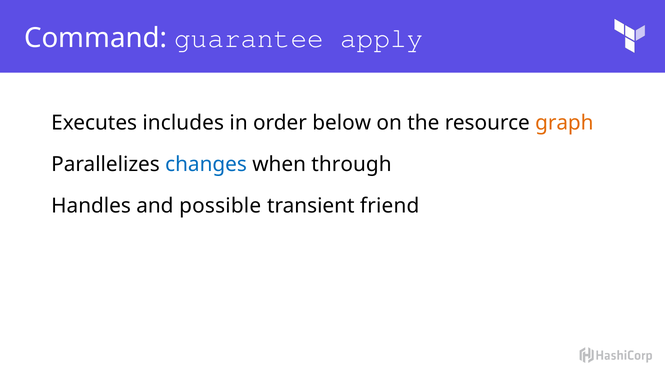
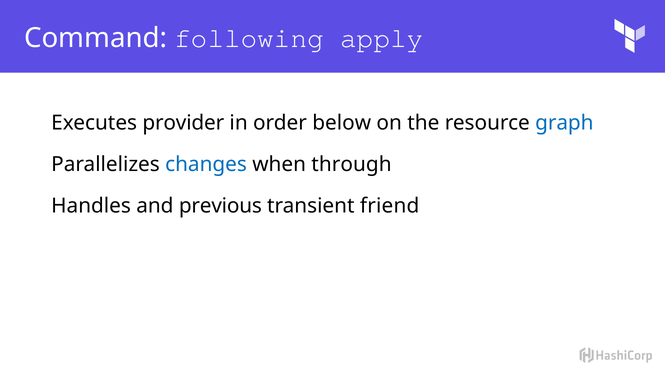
guarantee: guarantee -> following
includes: includes -> provider
graph colour: orange -> blue
possible: possible -> previous
